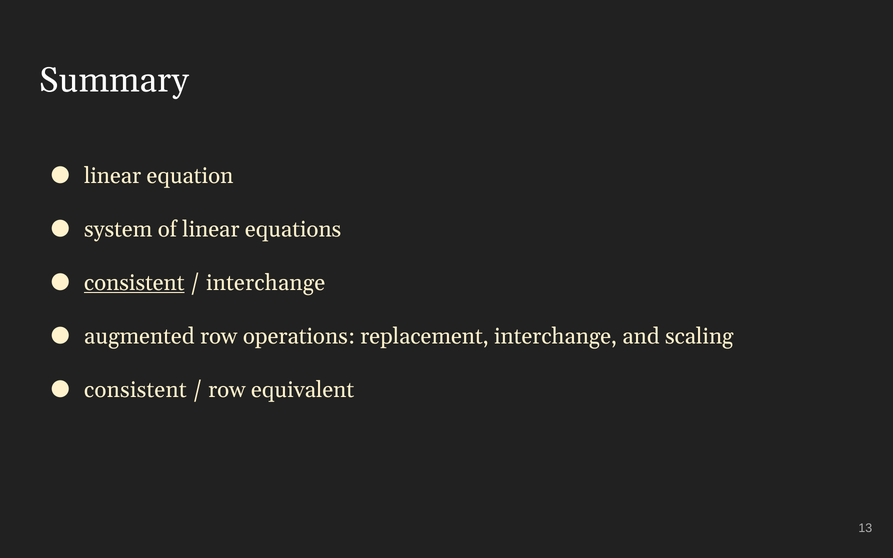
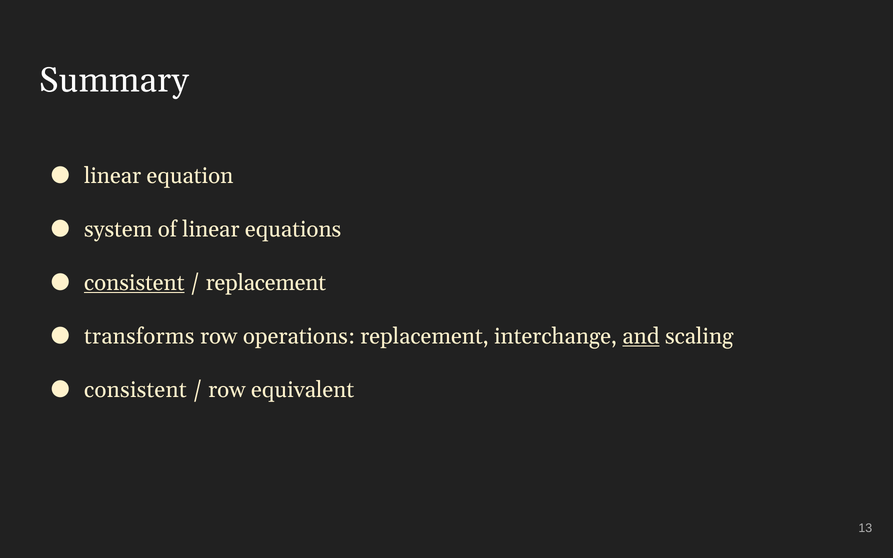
interchange at (266, 283): interchange -> replacement
augmented: augmented -> transforms
and underline: none -> present
